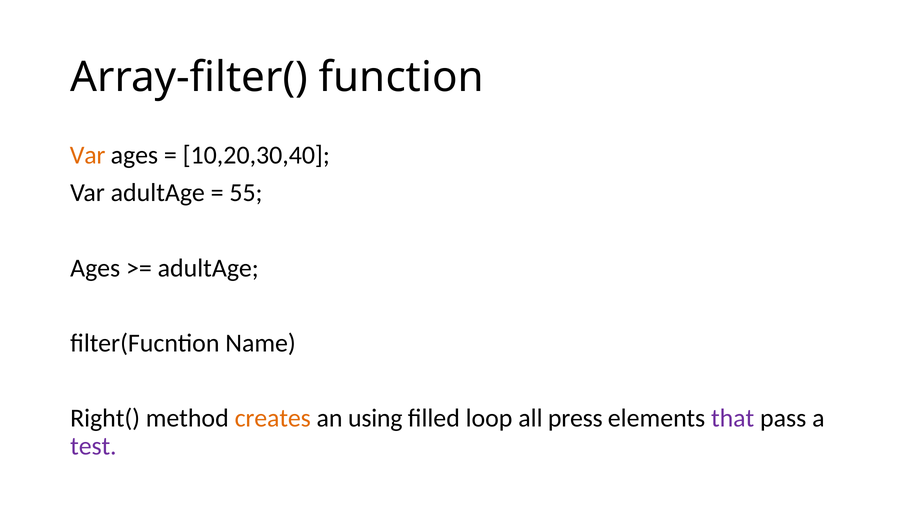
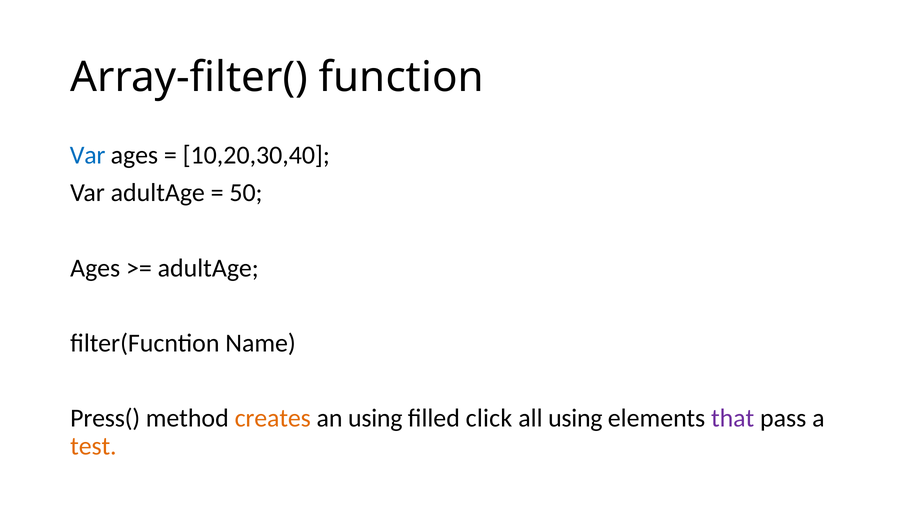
Var at (88, 155) colour: orange -> blue
55: 55 -> 50
Right(: Right( -> Press(
loop: loop -> click
all press: press -> using
test colour: purple -> orange
